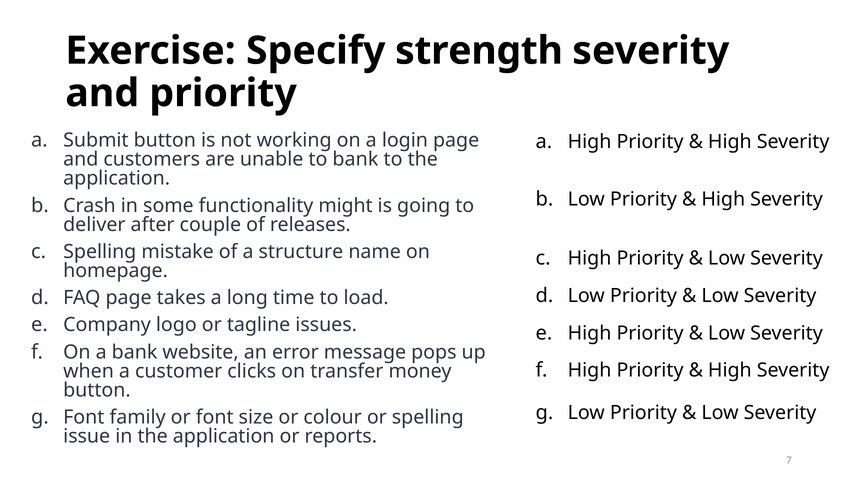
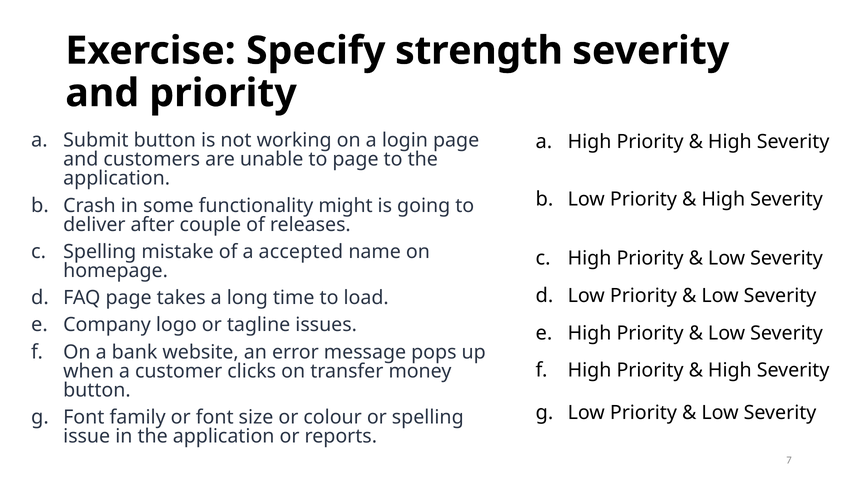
to bank: bank -> page
structure: structure -> accepted
